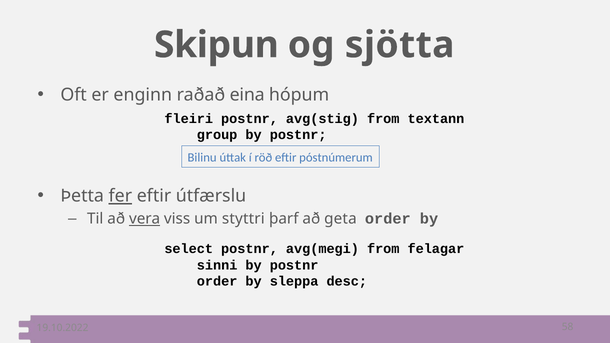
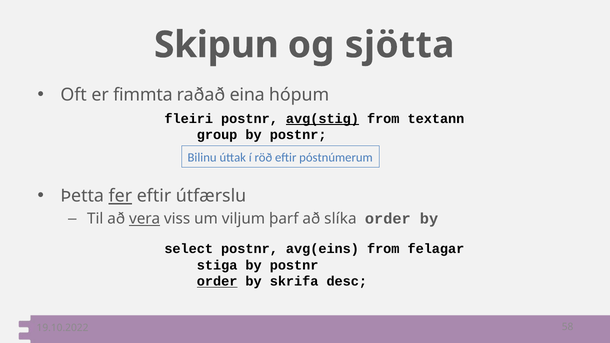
enginn: enginn -> fimmta
avg(stig underline: none -> present
styttri: styttri -> viljum
geta: geta -> slíka
avg(megi: avg(megi -> avg(eins
sinni: sinni -> stiga
order at (217, 282) underline: none -> present
sleppa: sleppa -> skrifa
